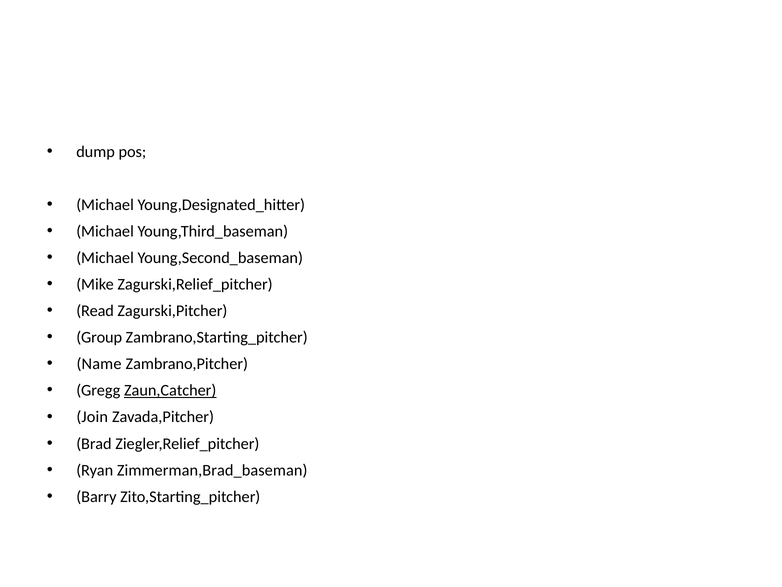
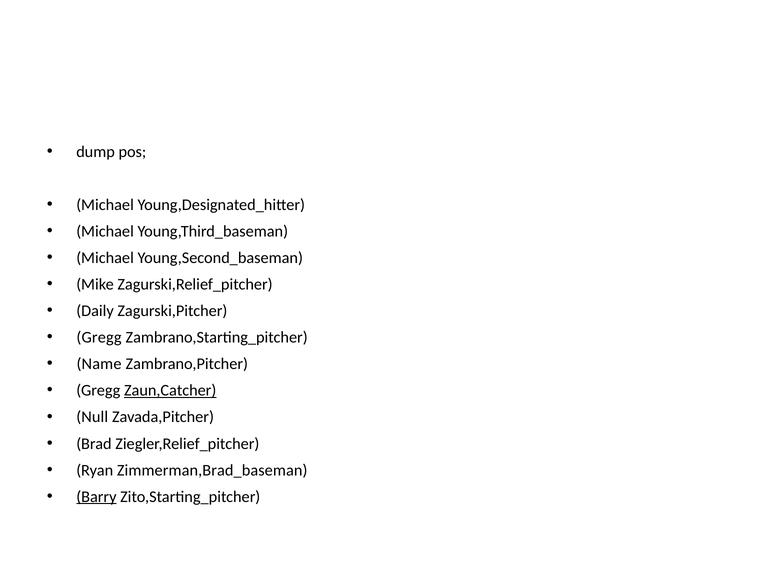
Read: Read -> Daily
Group at (99, 337): Group -> Gregg
Join: Join -> Null
Barry underline: none -> present
